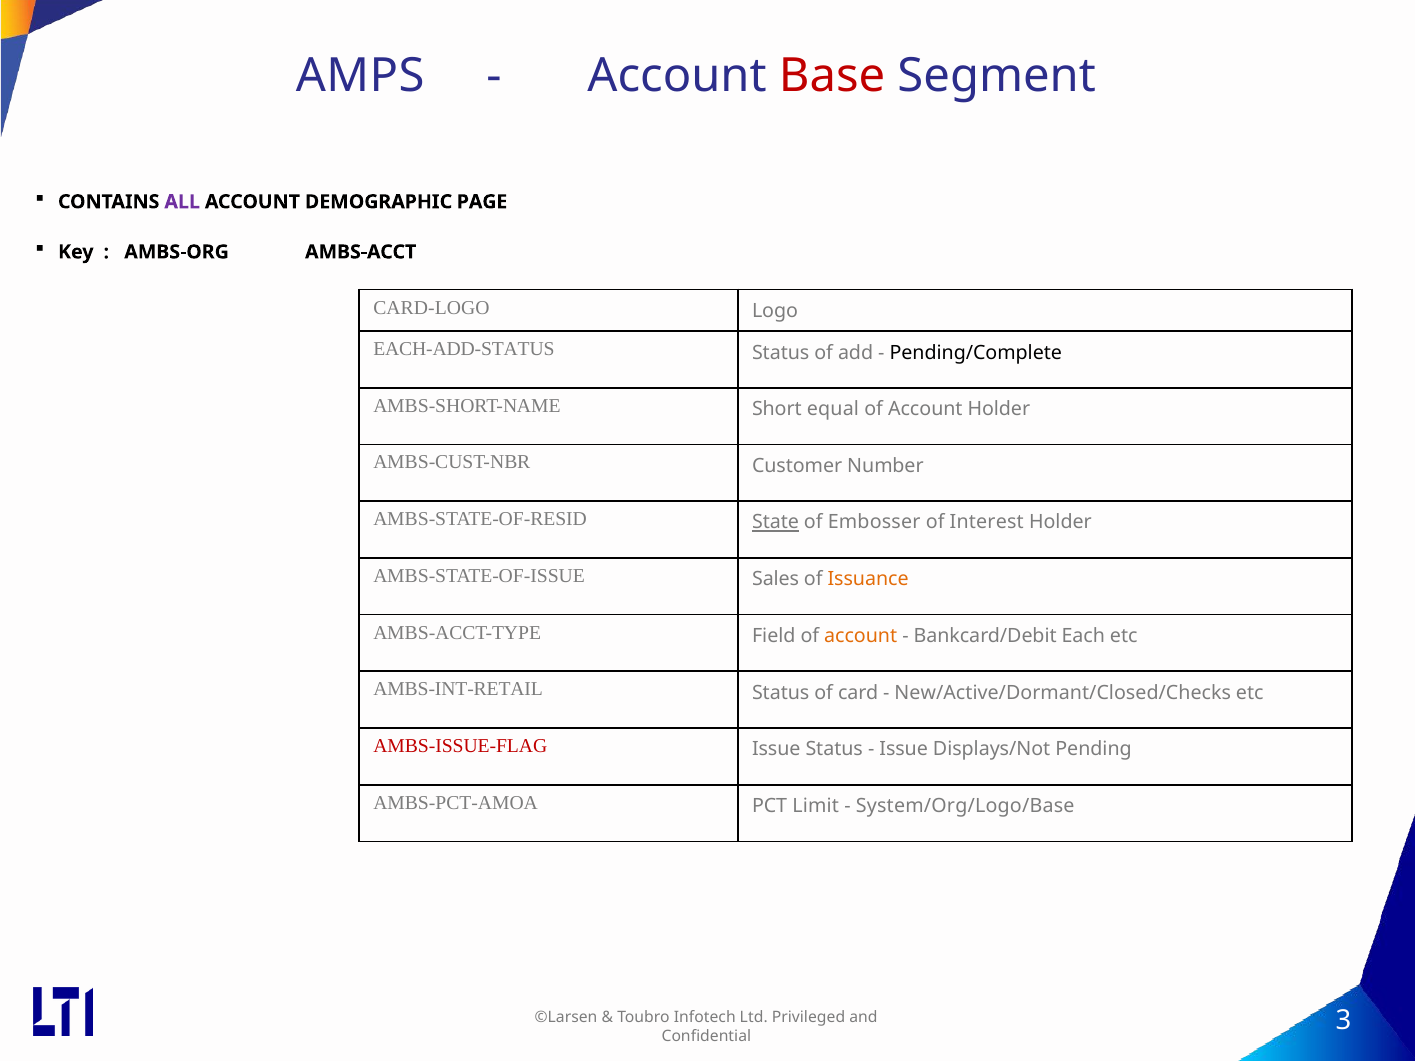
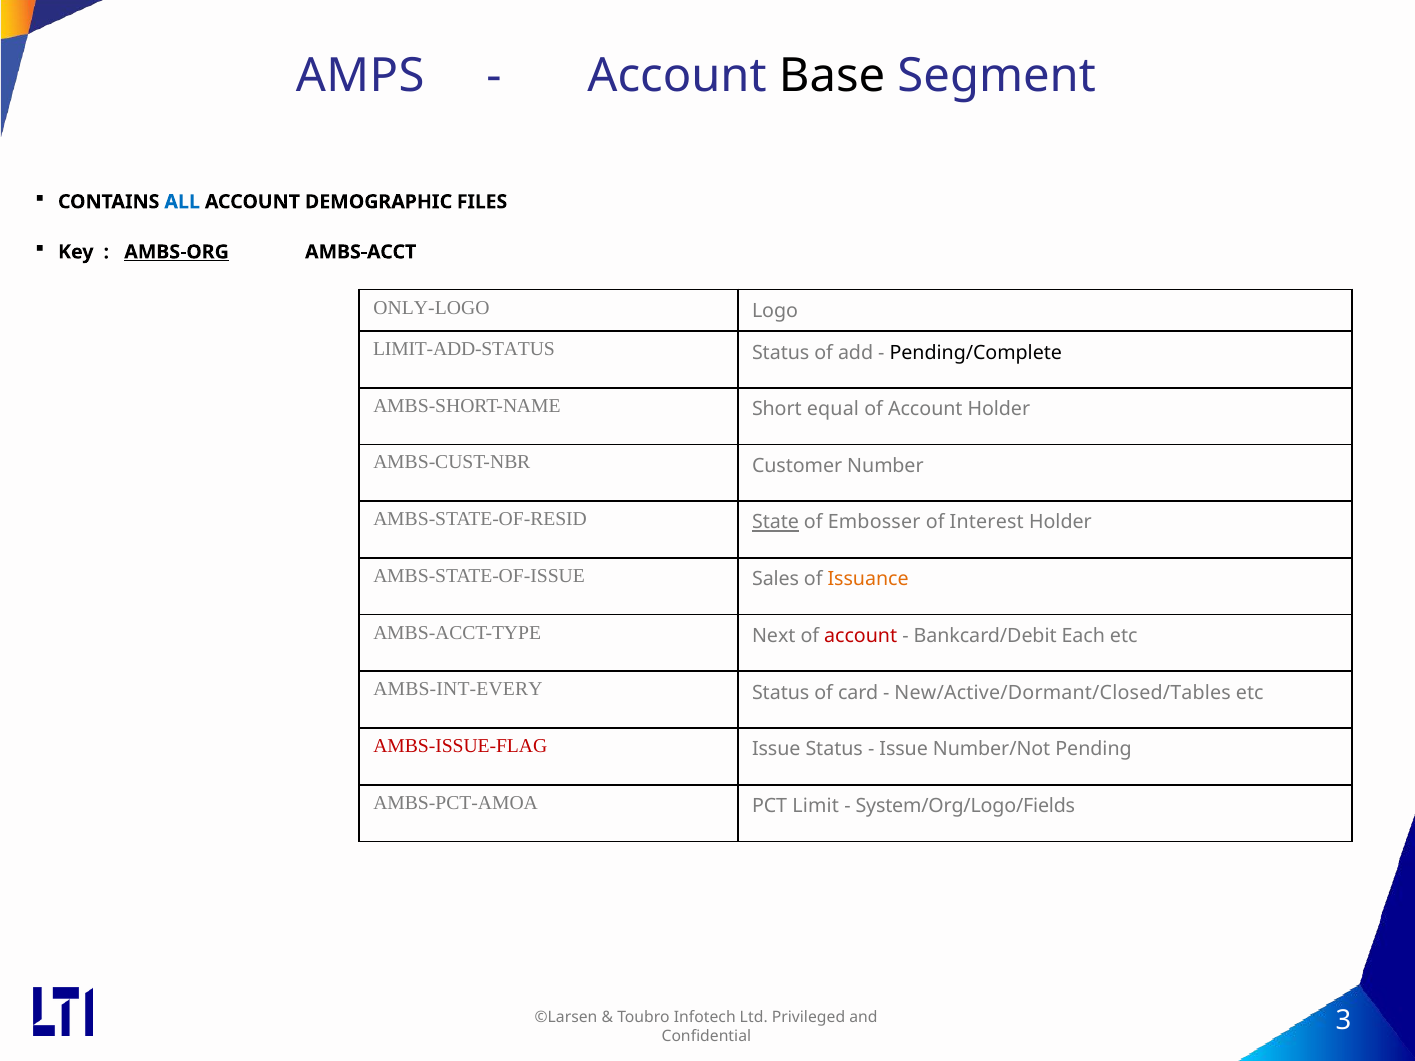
Base colour: red -> black
ALL colour: purple -> blue
PAGE: PAGE -> FILES
AMBS-ORG underline: none -> present
CARD-LOGO: CARD-LOGO -> ONLY-LOGO
EACH-ADD-STATUS: EACH-ADD-STATUS -> LIMIT-ADD-STATUS
Field: Field -> Next
account at (861, 636) colour: orange -> red
AMBS-INT-RETAIL: AMBS-INT-RETAIL -> AMBS-INT-EVERY
New/Active/Dormant/Closed/Checks: New/Active/Dormant/Closed/Checks -> New/Active/Dormant/Closed/Tables
Displays/Not: Displays/Not -> Number/Not
System/Org/Logo/Base: System/Org/Logo/Base -> System/Org/Logo/Fields
